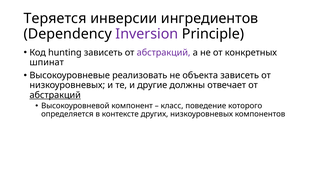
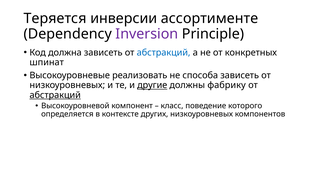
ингредиентов: ингредиентов -> ассортименте
hunting: hunting -> должна
абстракций at (164, 53) colour: purple -> blue
объекта: объекта -> способа
другие underline: none -> present
отвечает: отвечает -> фабрику
